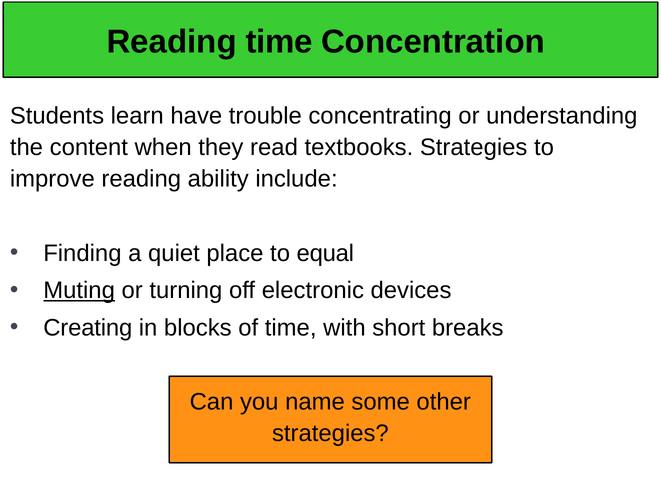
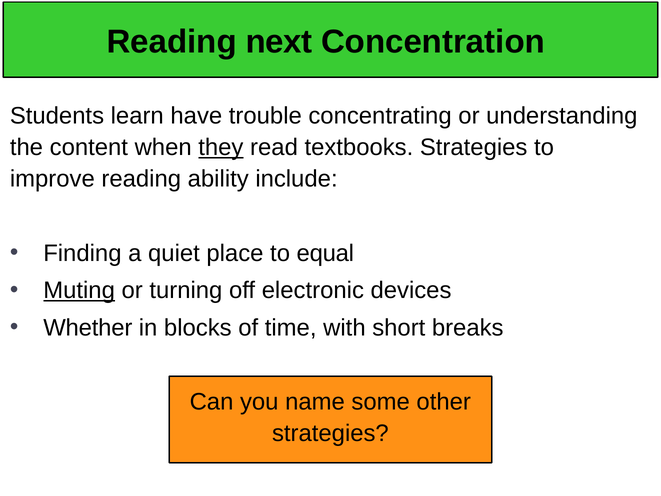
Reading time: time -> next
they underline: none -> present
Creating: Creating -> Whether
